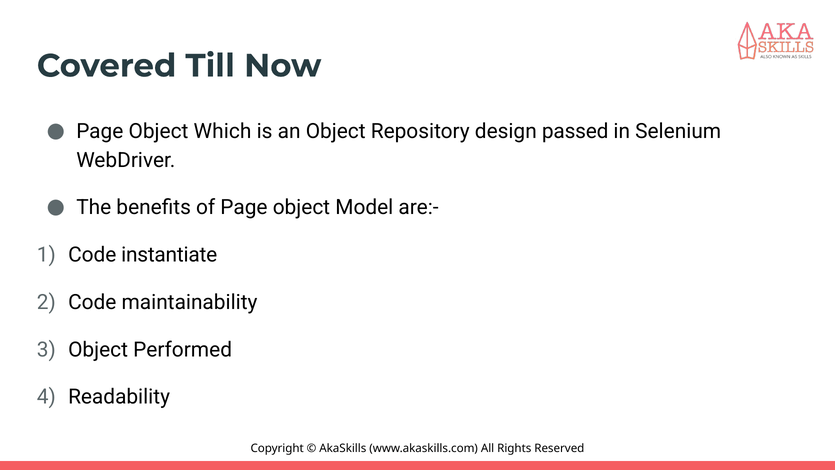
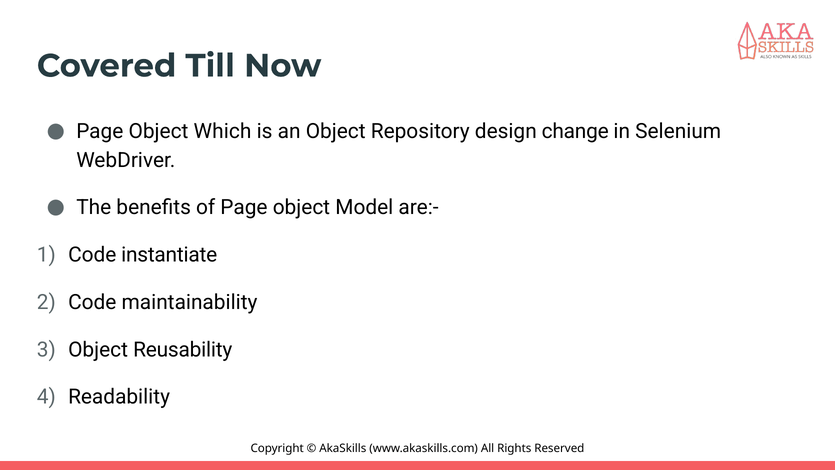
passed: passed -> change
Performed: Performed -> Reusability
